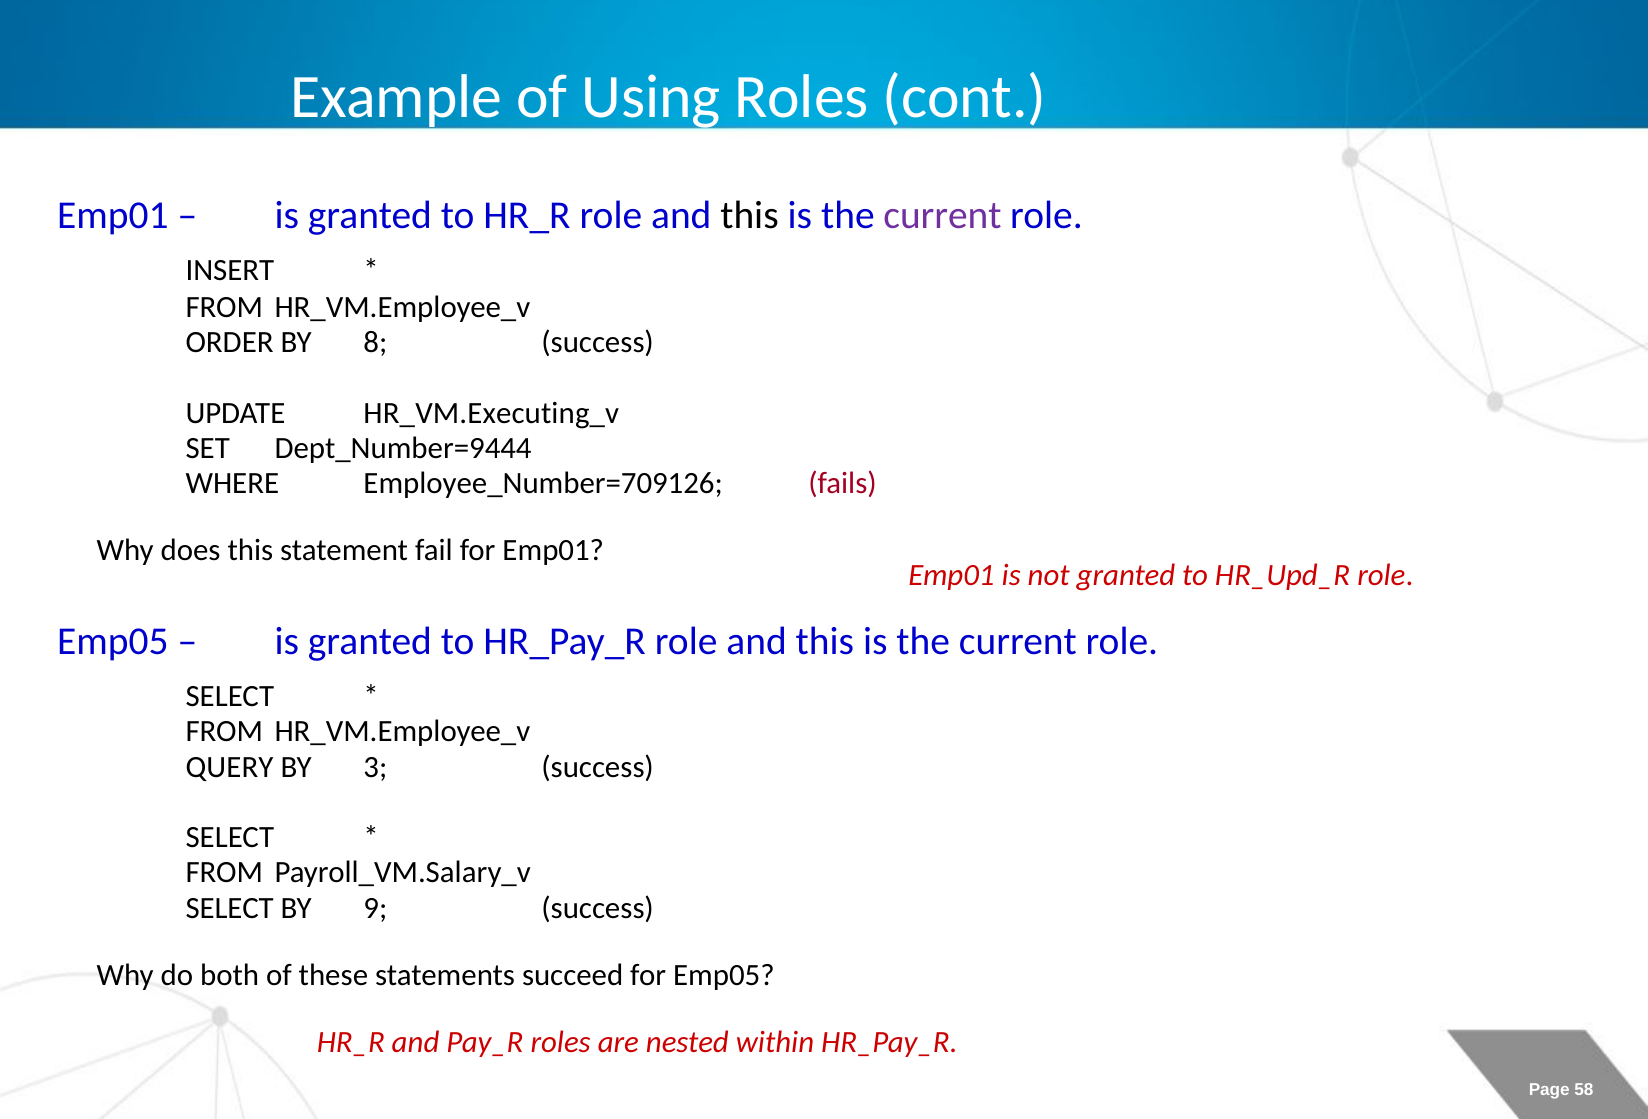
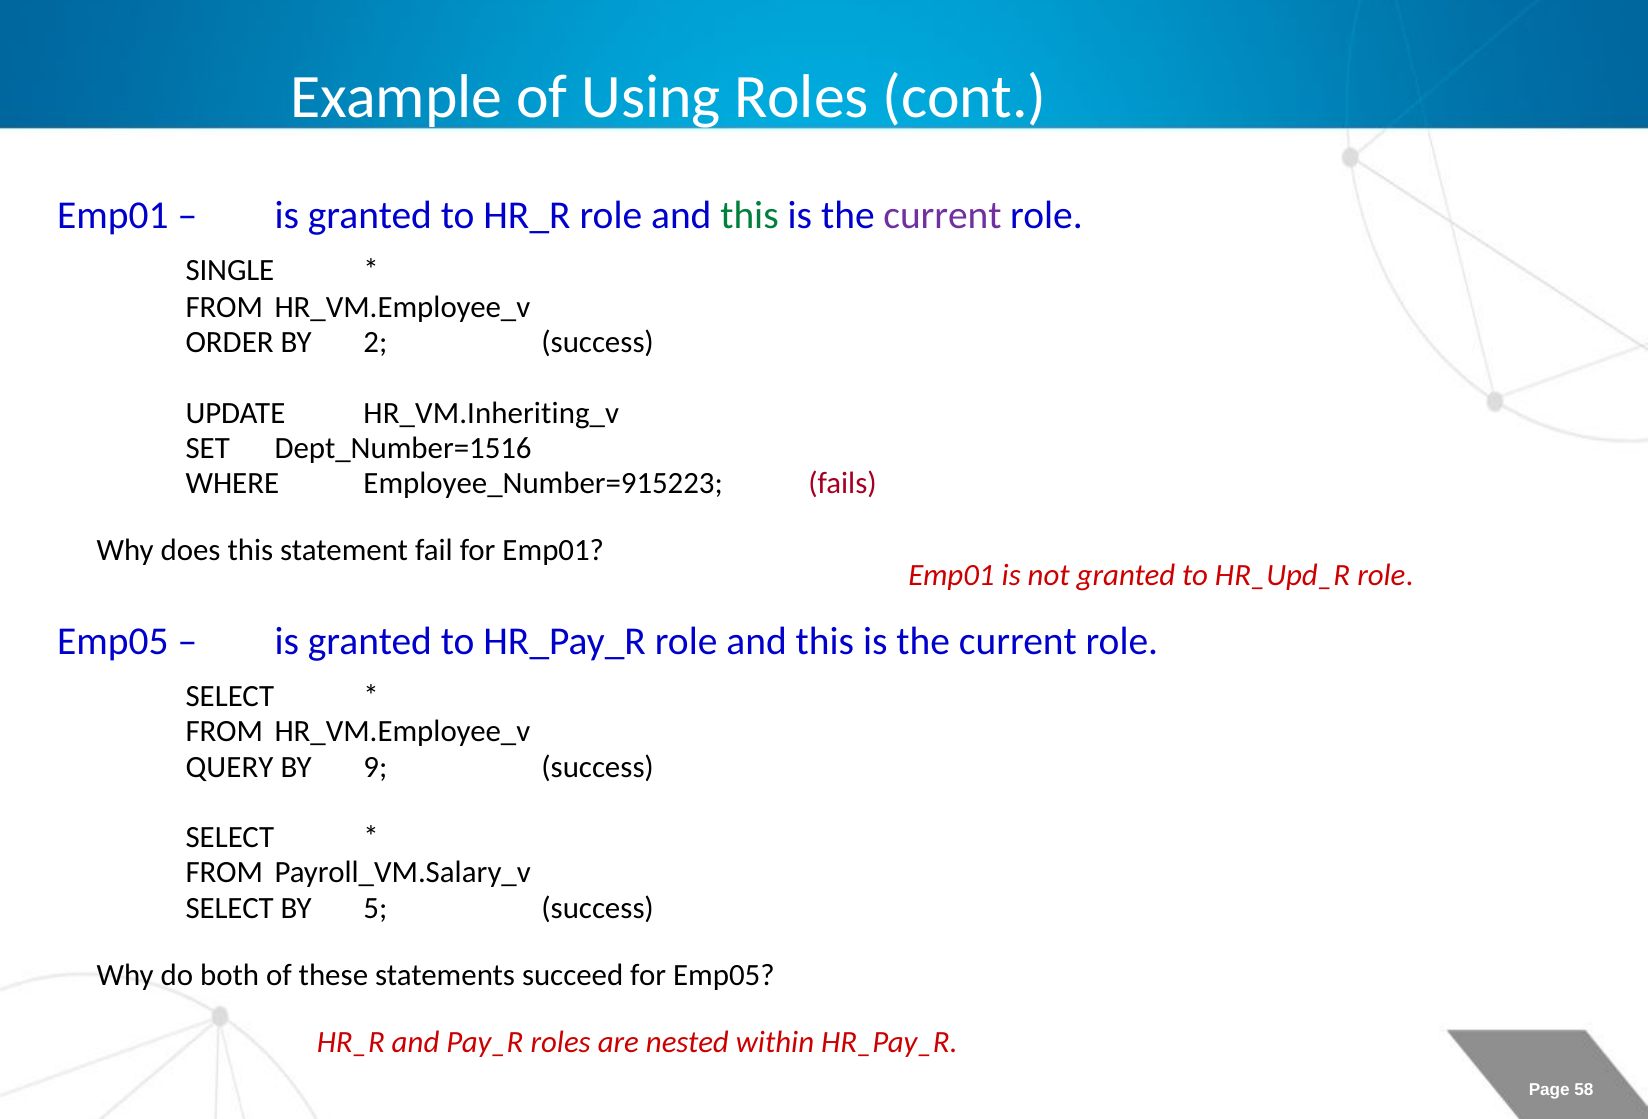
this at (750, 216) colour: black -> green
INSERT: INSERT -> SINGLE
8: 8 -> 2
HR_VM.Executing_v: HR_VM.Executing_v -> HR_VM.Inheriting_v
Dept_Number=9444: Dept_Number=9444 -> Dept_Number=1516
Employee_Number=709126: Employee_Number=709126 -> Employee_Number=915223
3: 3 -> 9
9: 9 -> 5
